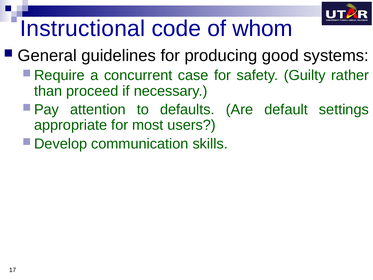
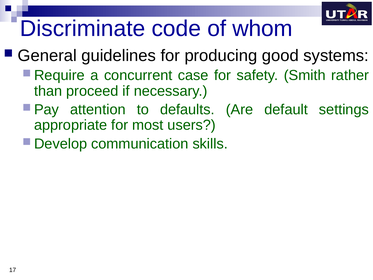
Instructional: Instructional -> Discriminate
Guilty: Guilty -> Smith
